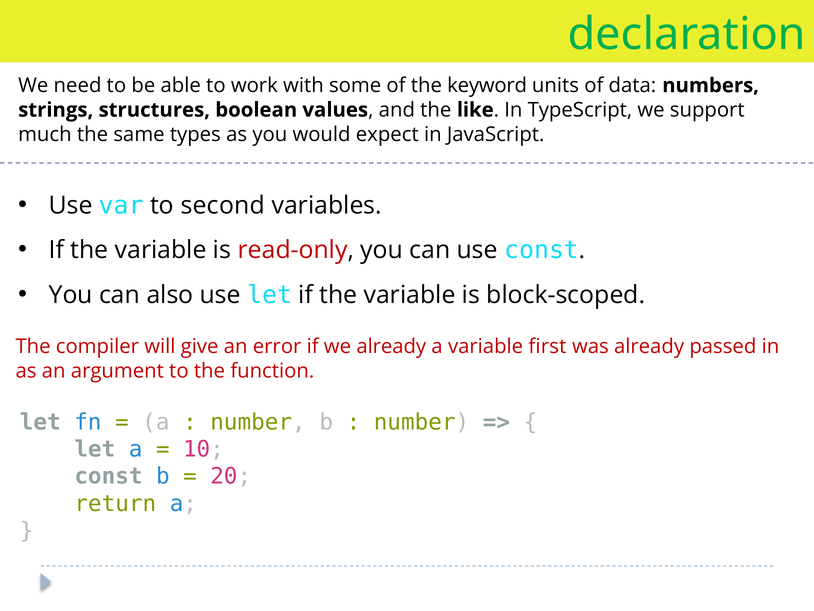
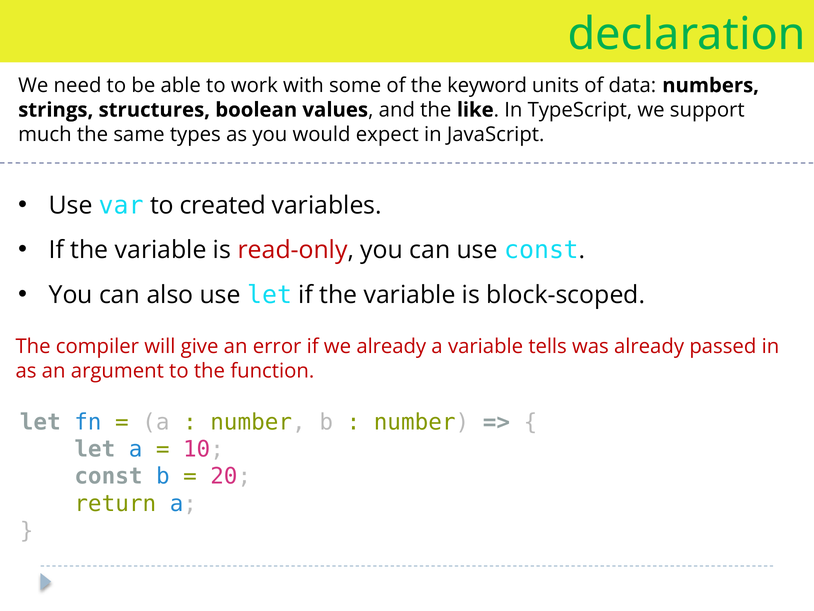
second: second -> created
first: first -> tells
